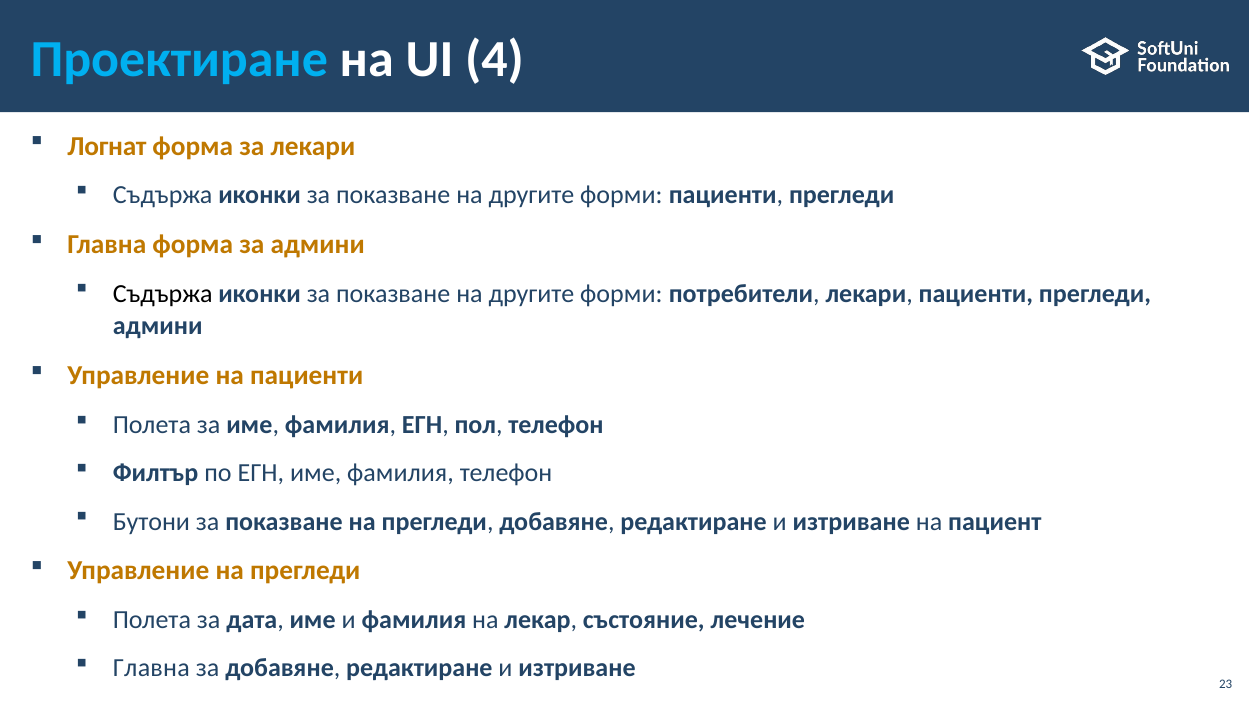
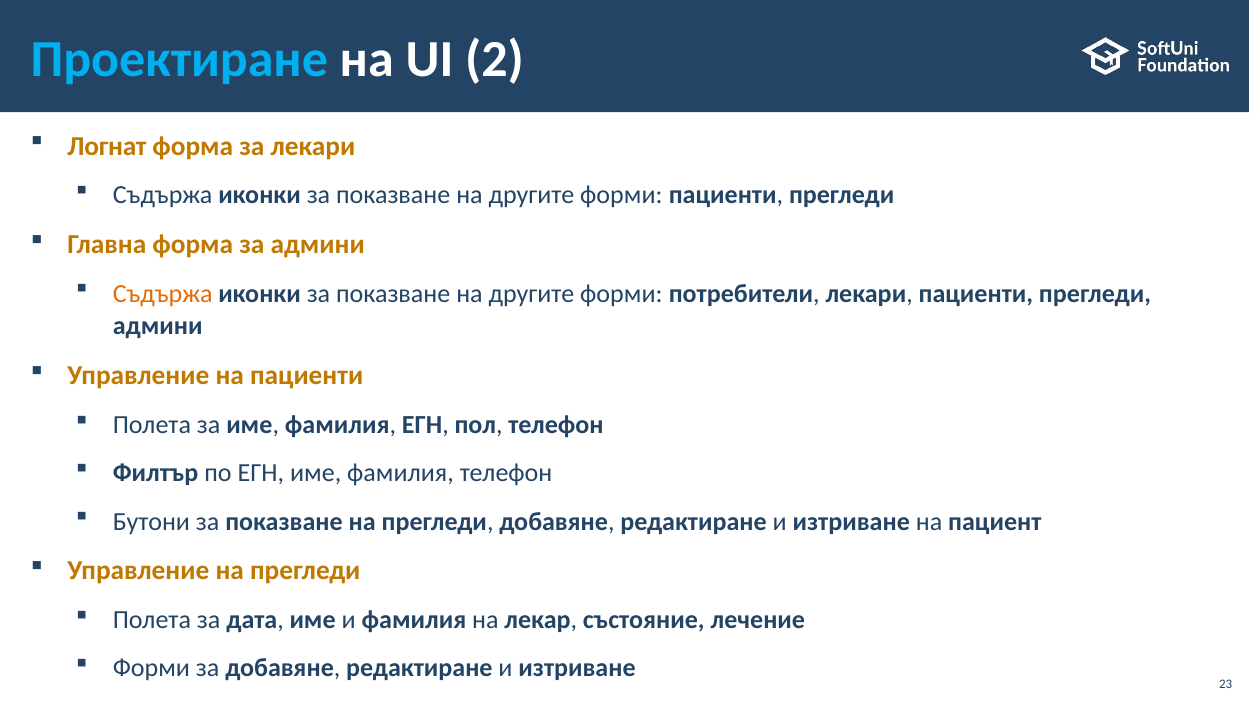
4: 4 -> 2
Съдържа at (163, 294) colour: black -> orange
Главна at (151, 669): Главна -> Форми
